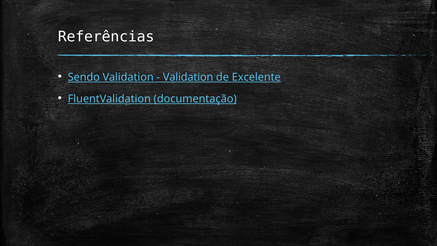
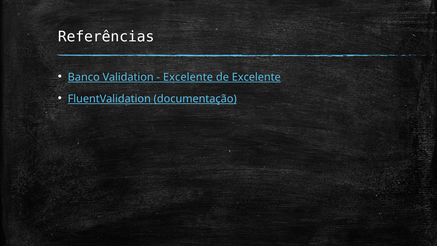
Sendo: Sendo -> Banco
Validation at (188, 77): Validation -> Excelente
